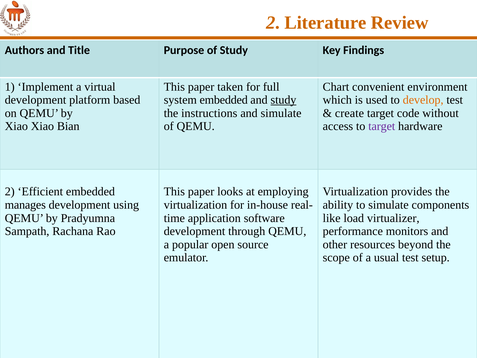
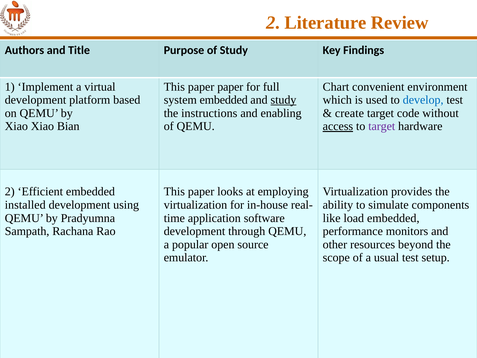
paper taken: taken -> paper
develop colour: orange -> blue
and simulate: simulate -> enabling
access underline: none -> present
manages: manages -> installed
load virtualizer: virtualizer -> embedded
